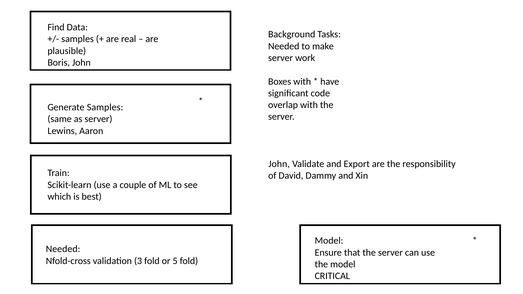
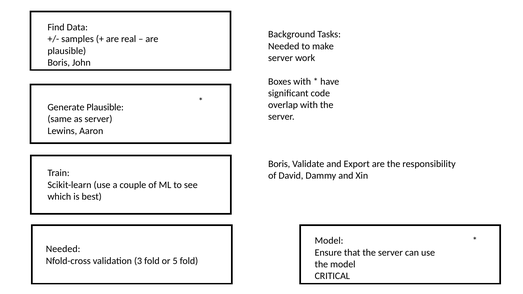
Generate Samples: Samples -> Plausible
John at (279, 164): John -> Boris
